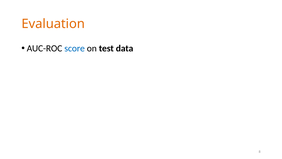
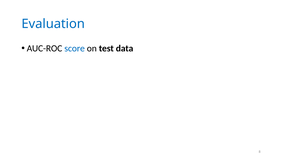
Evaluation colour: orange -> blue
